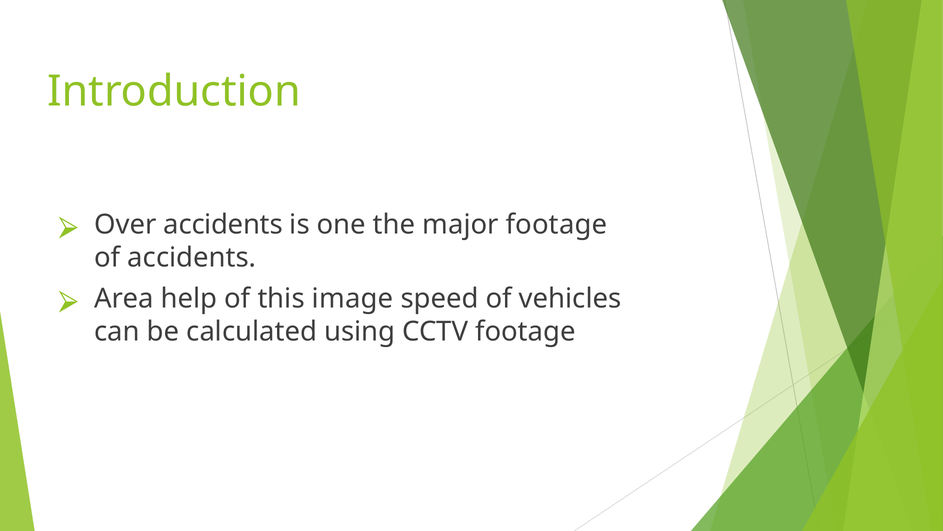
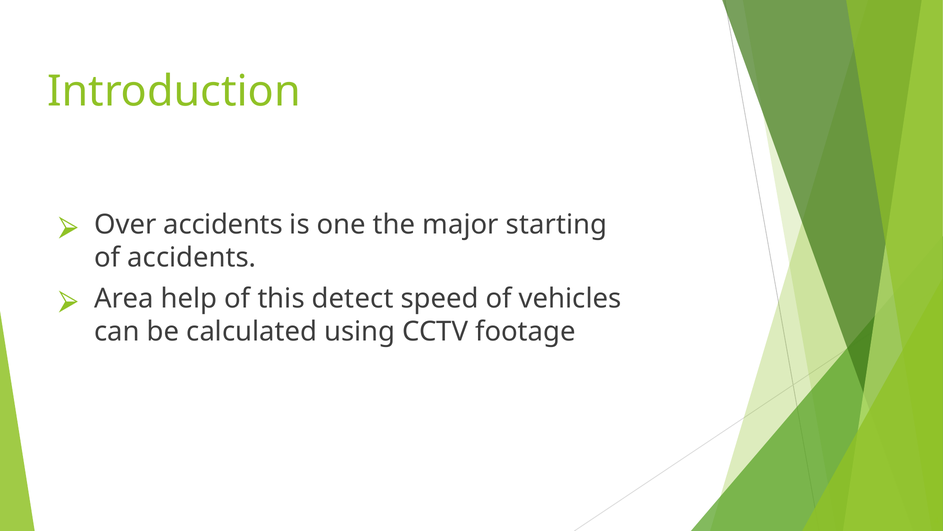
major footage: footage -> starting
image: image -> detect
